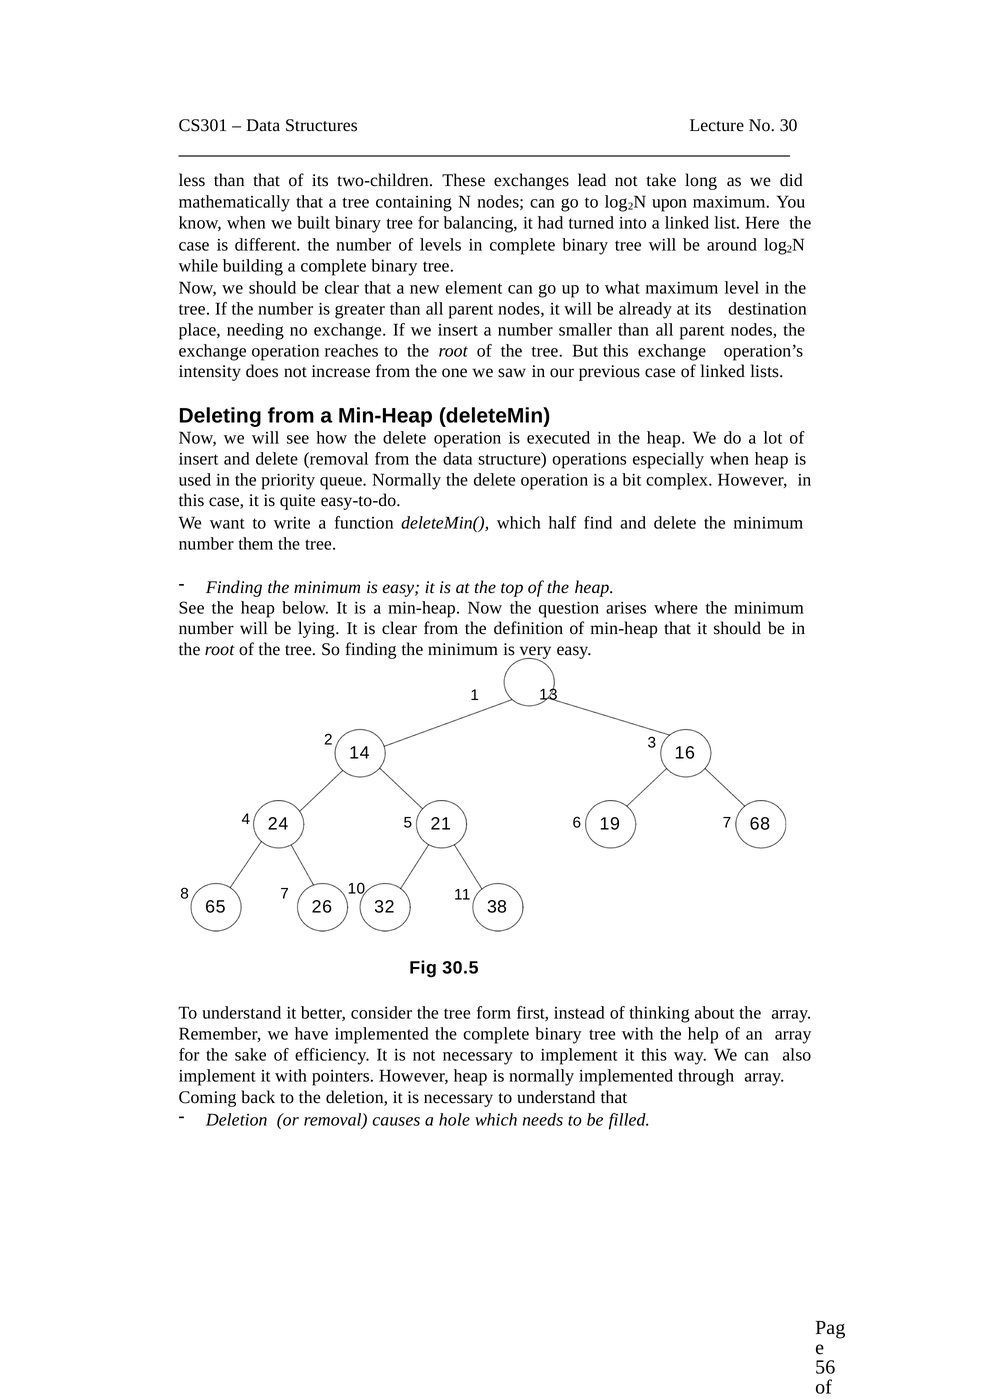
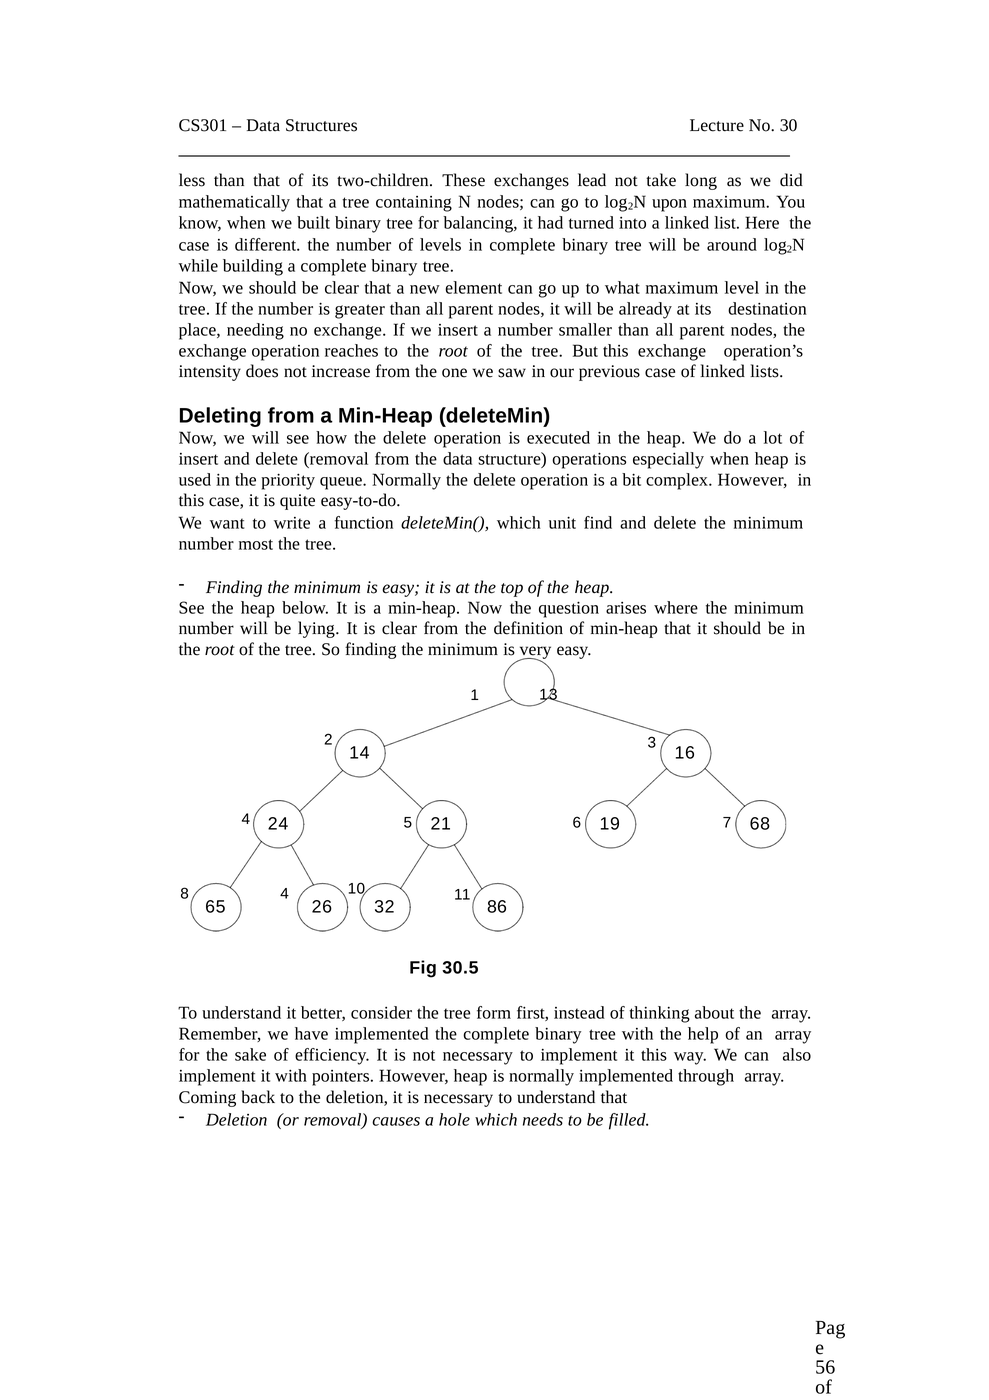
half: half -> unit
them: them -> most
8 7: 7 -> 4
38: 38 -> 86
